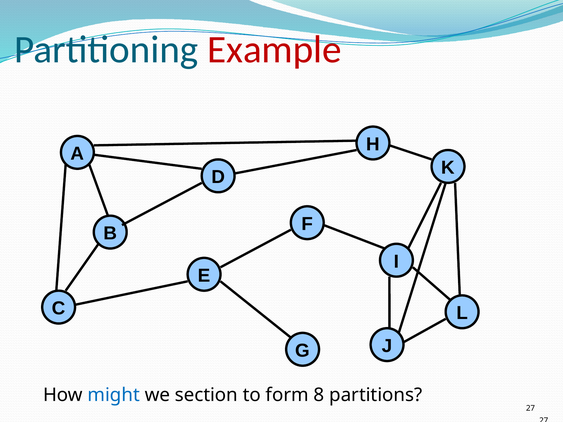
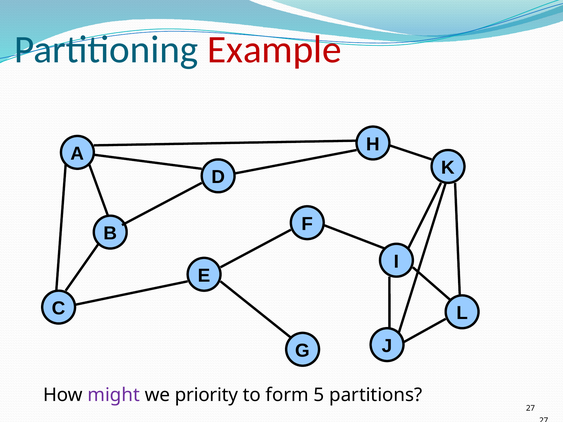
might colour: blue -> purple
section: section -> priority
8: 8 -> 5
